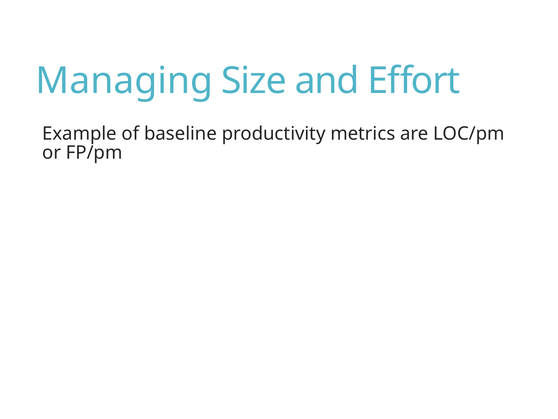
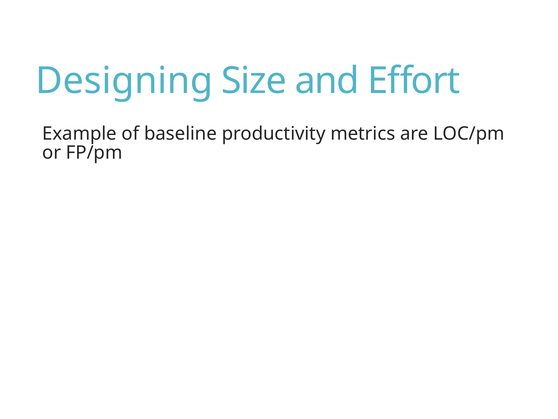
Managing: Managing -> Designing
